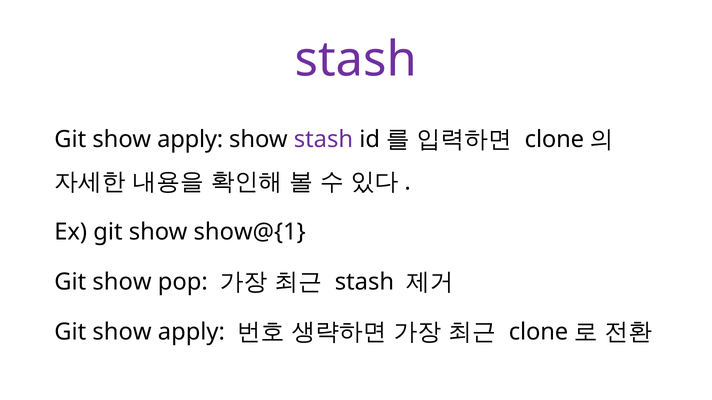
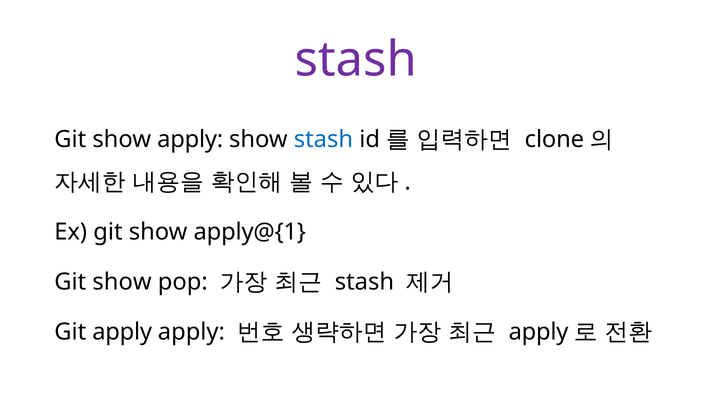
stash at (323, 139) colour: purple -> blue
show@{1: show@{1 -> apply@{1
show at (122, 333): show -> apply
clone at (538, 333): clone -> apply
